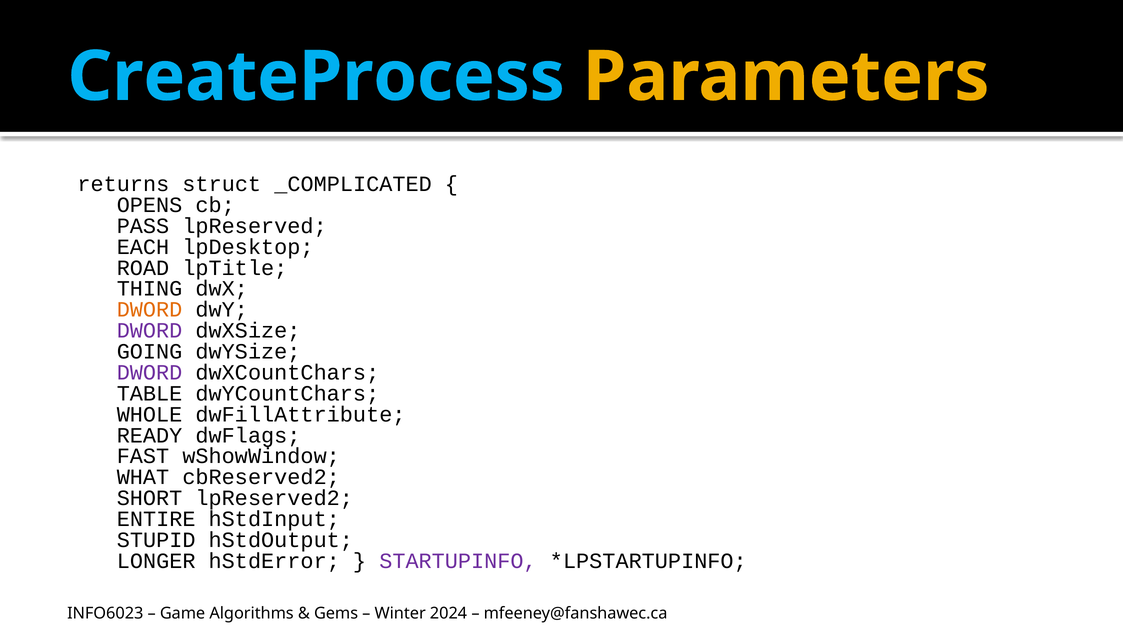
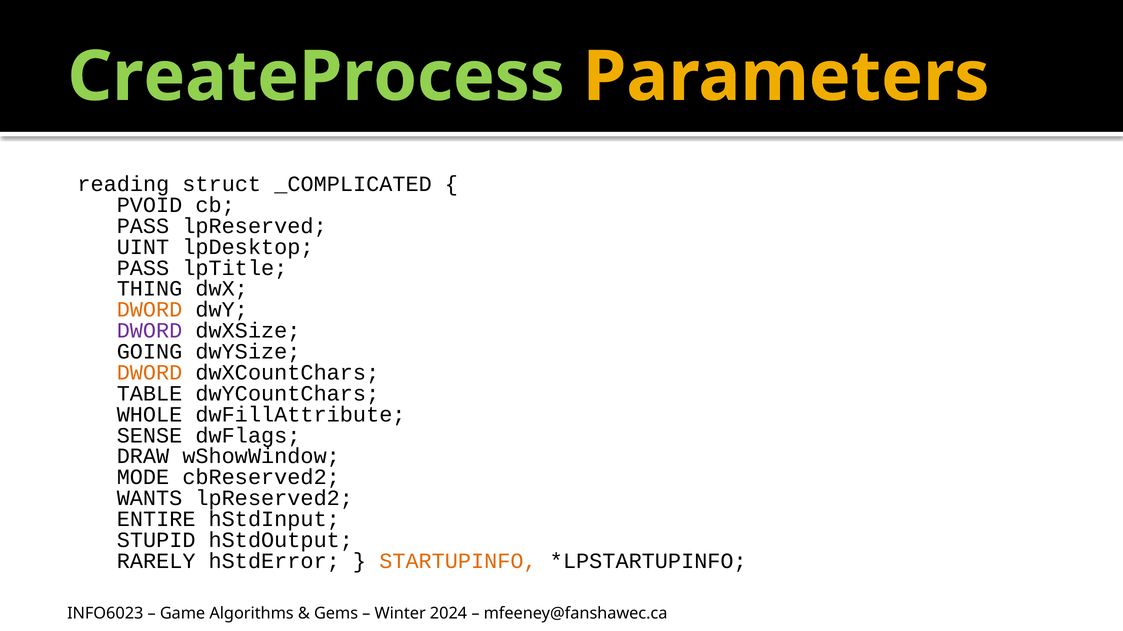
CreateProcess colour: light blue -> light green
returns: returns -> reading
OPENS: OPENS -> PVOID
EACH: EACH -> UINT
ROAD at (143, 268): ROAD -> PASS
DWORD at (150, 373) colour: purple -> orange
READY: READY -> SENSE
FAST: FAST -> DRAW
WHAT: WHAT -> MODE
SHORT: SHORT -> WANTS
LONGER: LONGER -> RARELY
STARTUPINFO colour: purple -> orange
